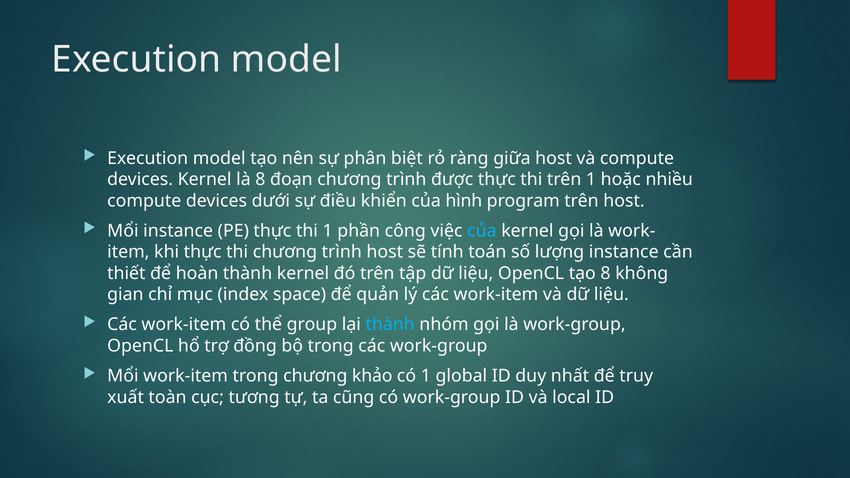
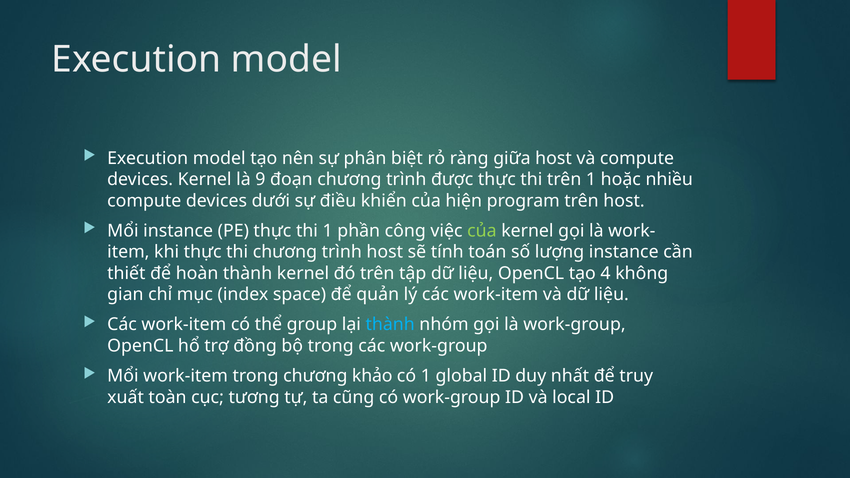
là 8: 8 -> 9
hình: hình -> hiện
của at (482, 231) colour: light blue -> light green
tạo 8: 8 -> 4
